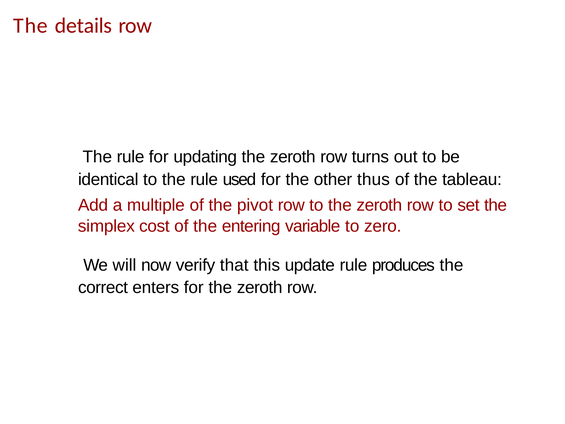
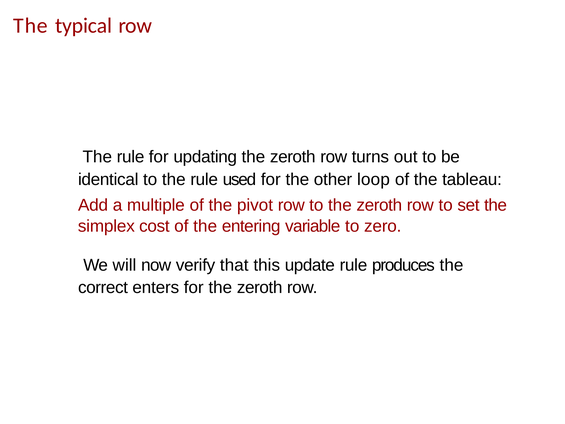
details: details -> typical
thus: thus -> loop
